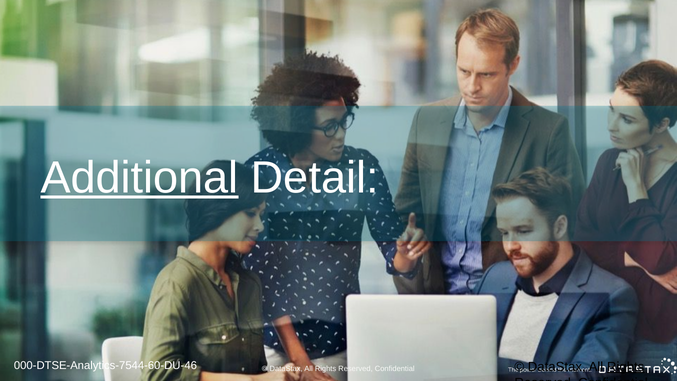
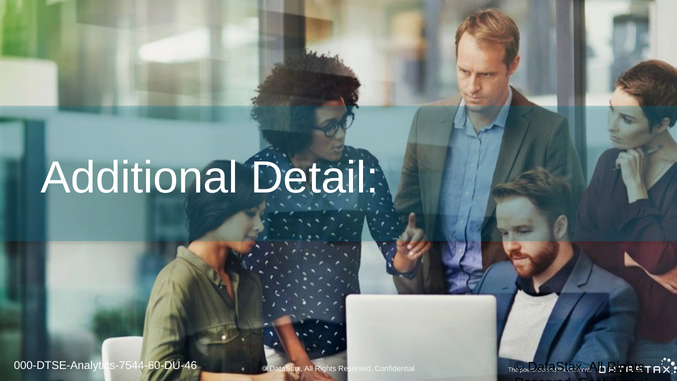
Additional underline: present -> none
